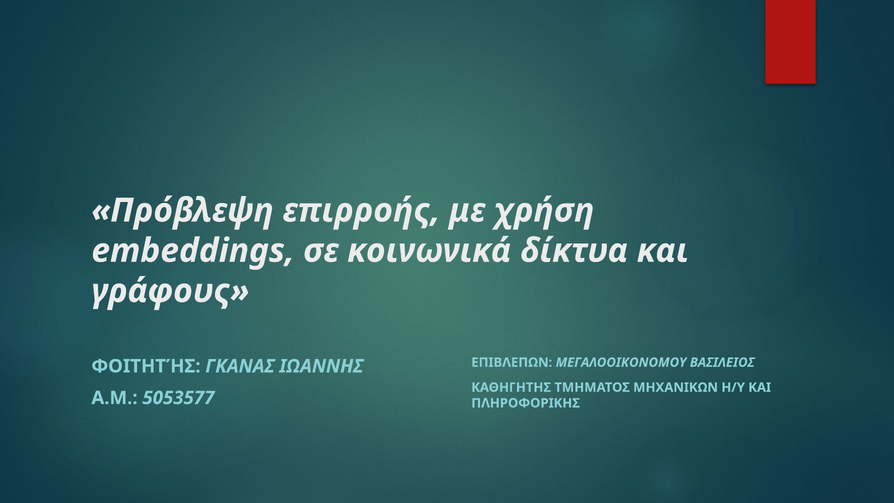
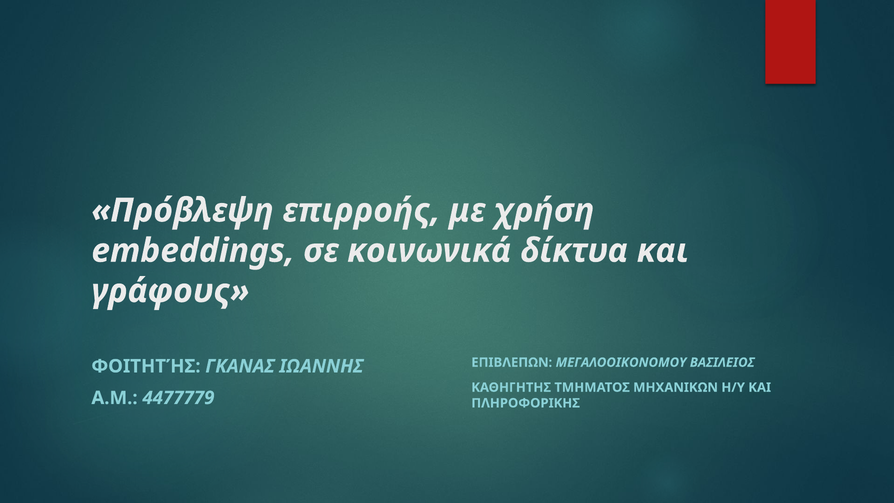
5053577: 5053577 -> 4477779
